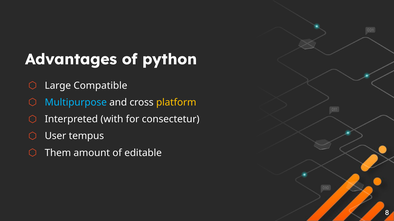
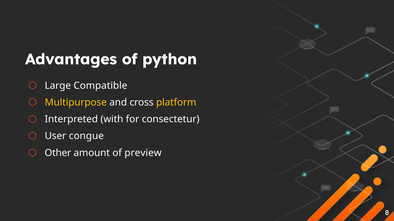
Multipurpose colour: light blue -> yellow
tempus: tempus -> congue
Them: Them -> Other
editable: editable -> preview
